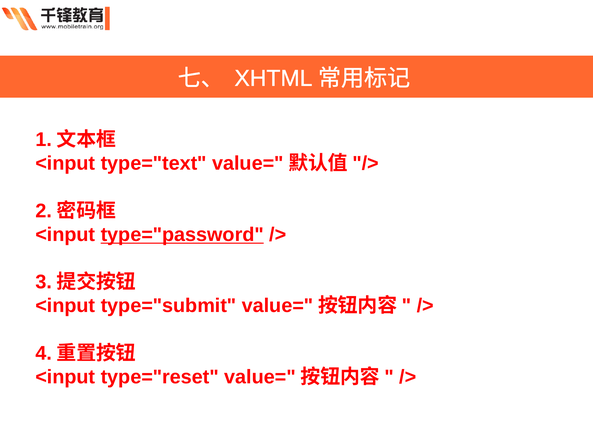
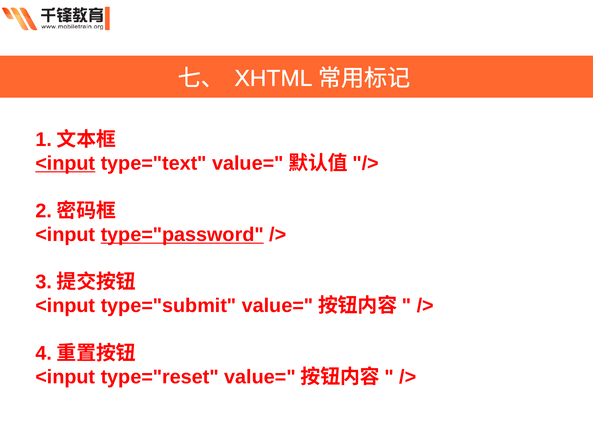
<input at (65, 163) underline: none -> present
